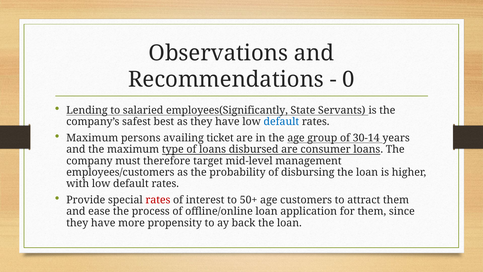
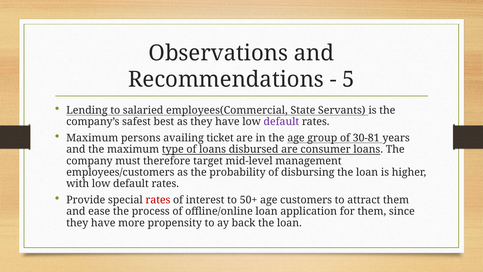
0: 0 -> 5
employees(Significantly: employees(Significantly -> employees(Commercial
default at (281, 122) colour: blue -> purple
30-14: 30-14 -> 30-81
